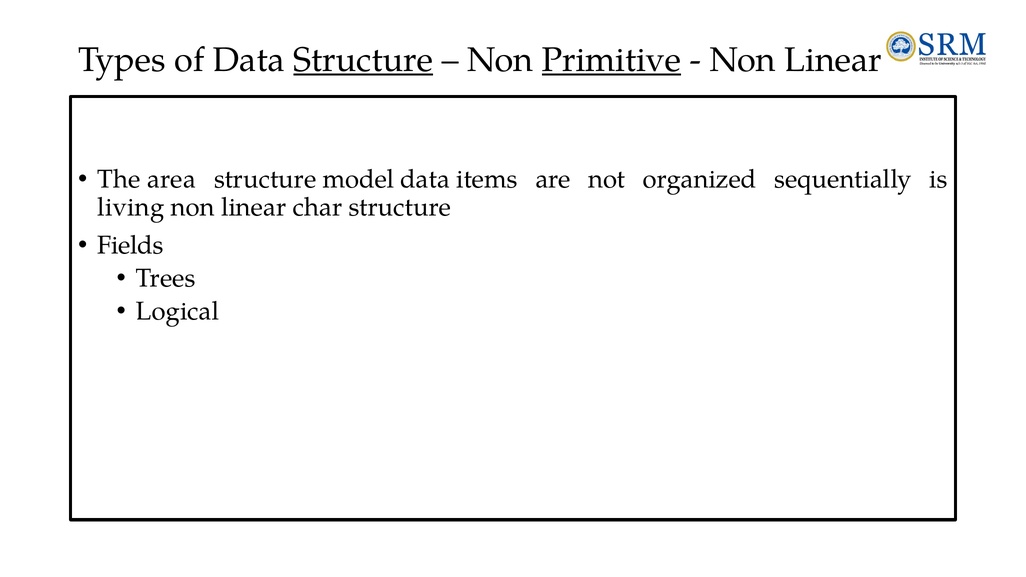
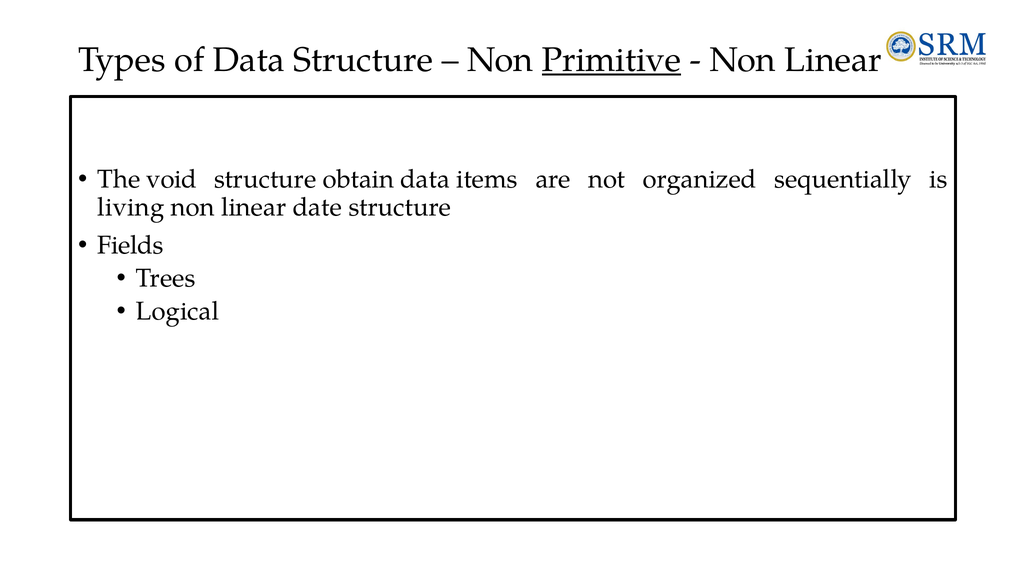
Structure at (363, 60) underline: present -> none
area: area -> void
model: model -> obtain
char: char -> date
